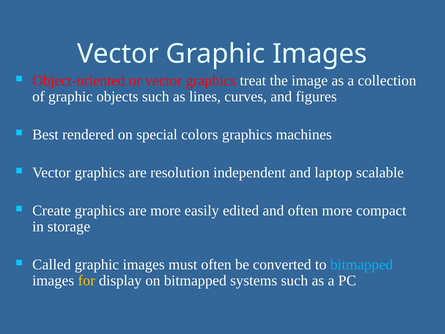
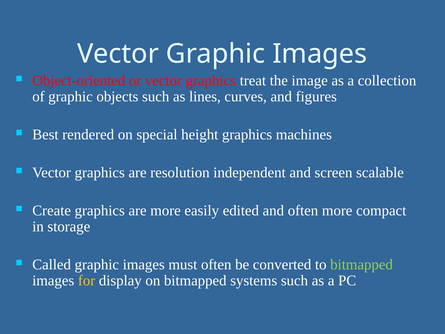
colors: colors -> height
laptop: laptop -> screen
bitmapped at (362, 264) colour: light blue -> light green
